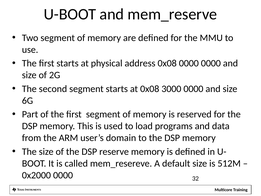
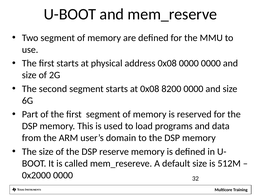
3000: 3000 -> 8200
